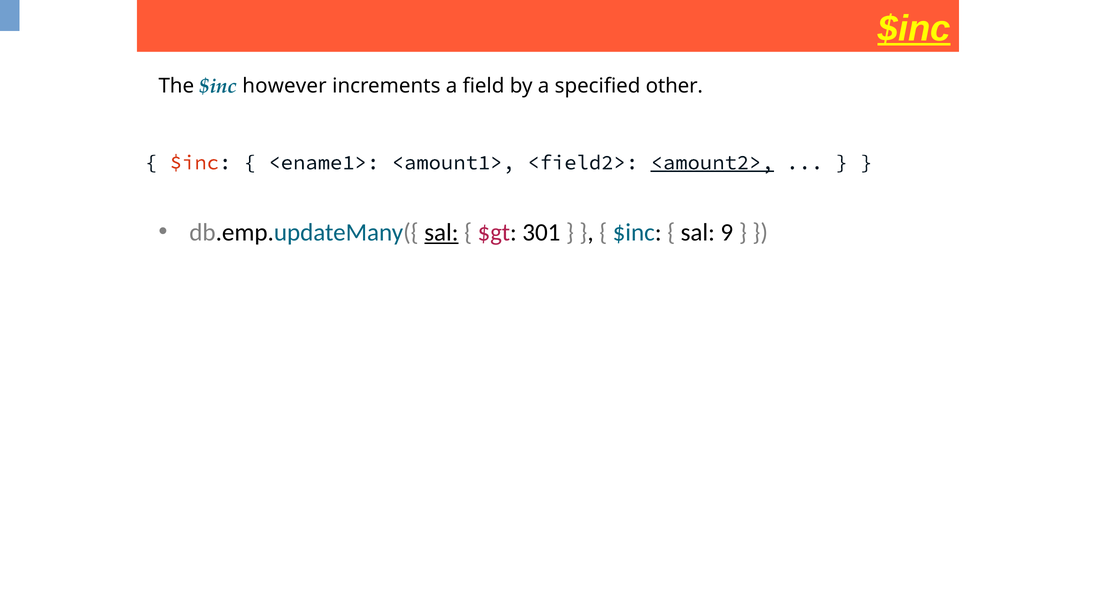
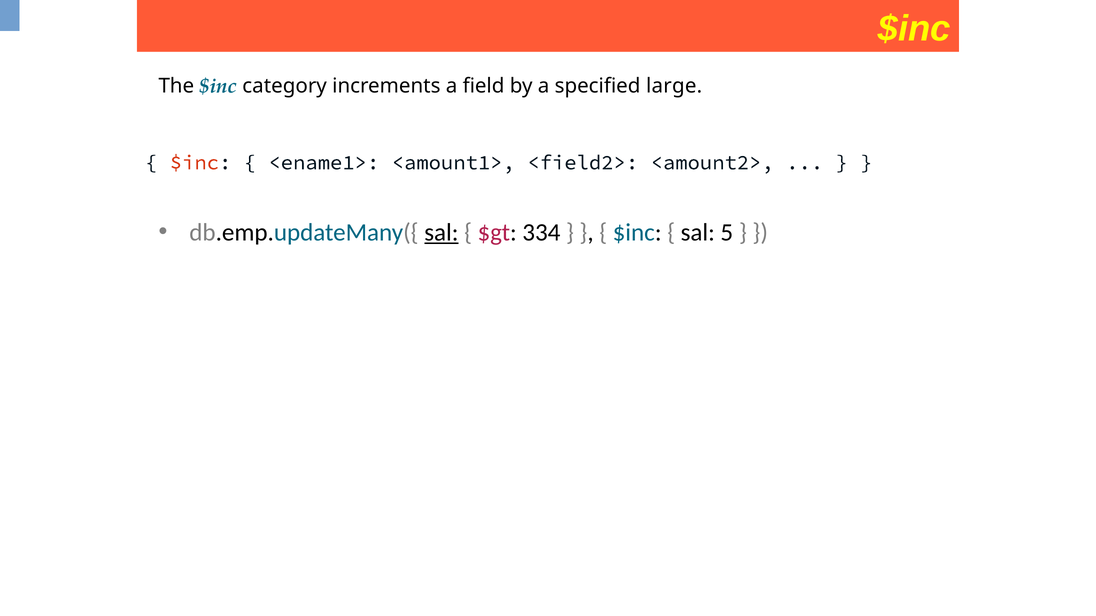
$inc at (914, 29) underline: present -> none
however: however -> category
other: other -> large
<amount2> underline: present -> none
301: 301 -> 334
9: 9 -> 5
